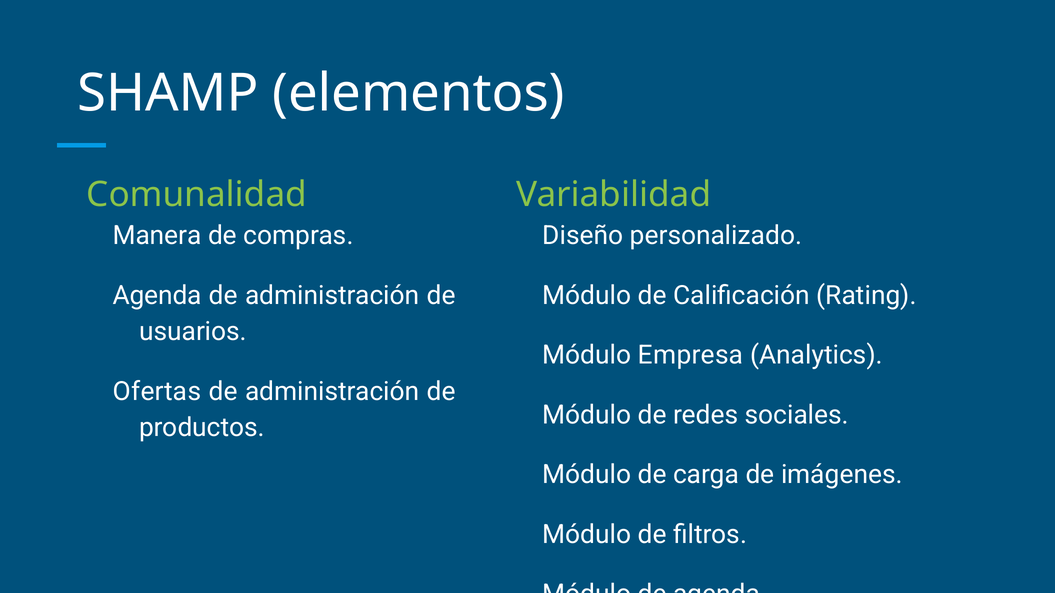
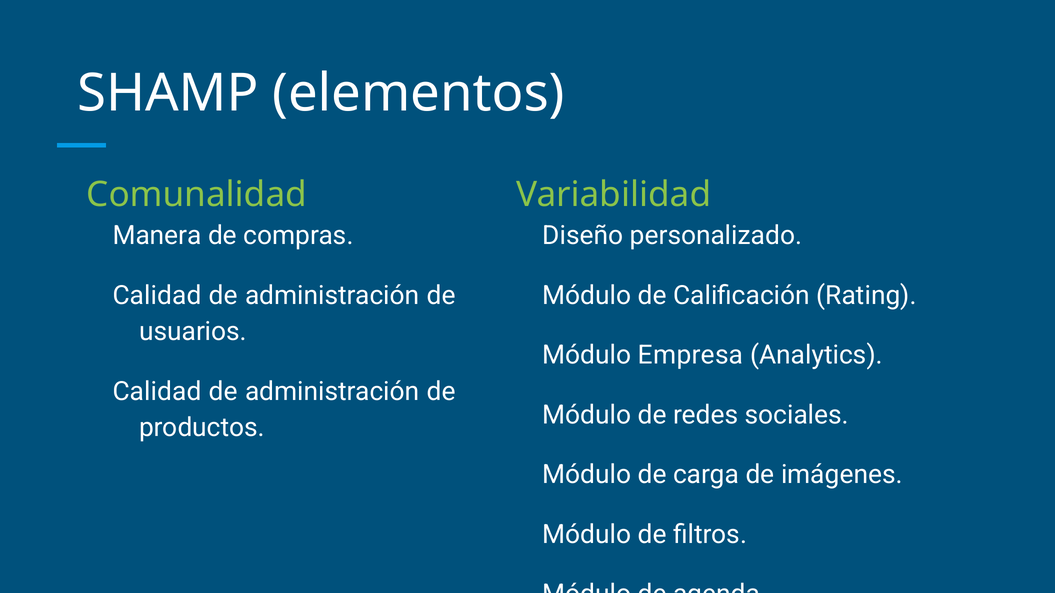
Agenda at (157, 296): Agenda -> Calidad
Ofertas at (157, 392): Ofertas -> Calidad
